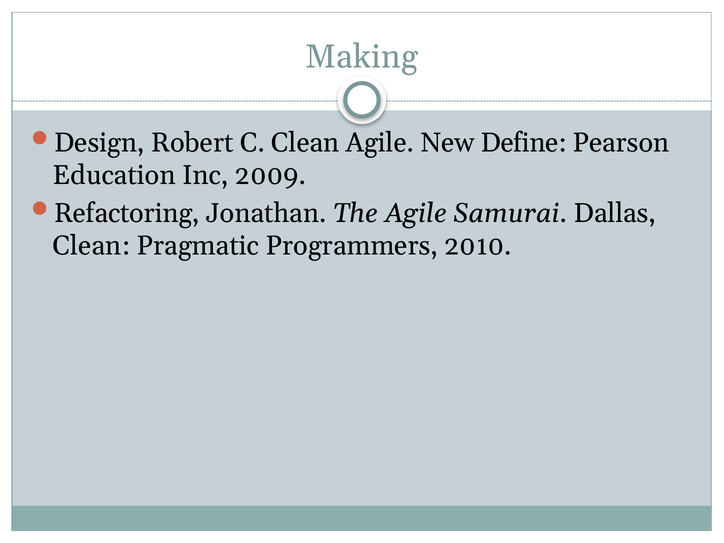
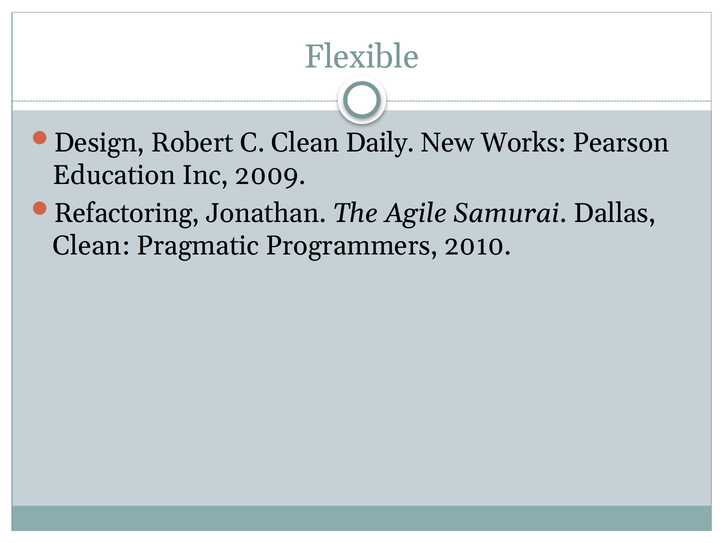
Making: Making -> Flexible
Clean Agile: Agile -> Daily
Define: Define -> Works
